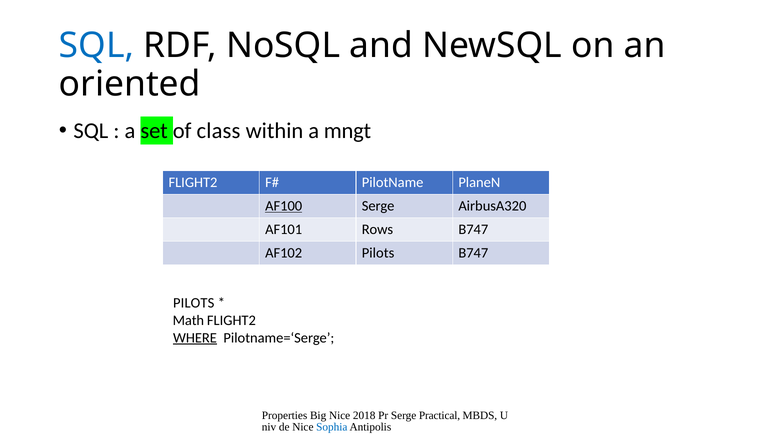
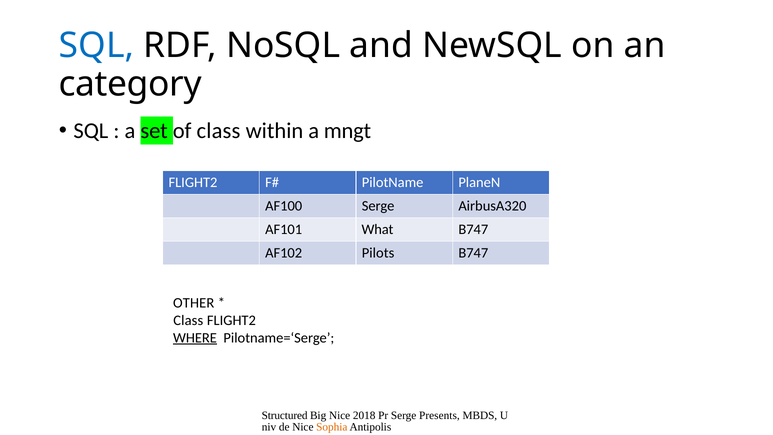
oriented: oriented -> category
AF100 underline: present -> none
Rows: Rows -> What
PILOTS at (194, 303): PILOTS -> OTHER
Math at (188, 320): Math -> Class
Properties: Properties -> Structured
Practical: Practical -> Presents
Sophia colour: blue -> orange
